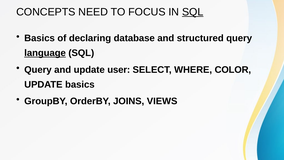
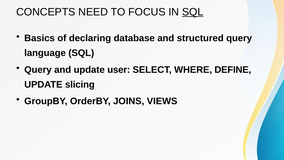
language underline: present -> none
COLOR: COLOR -> DEFINE
UPDATE basics: basics -> slicing
